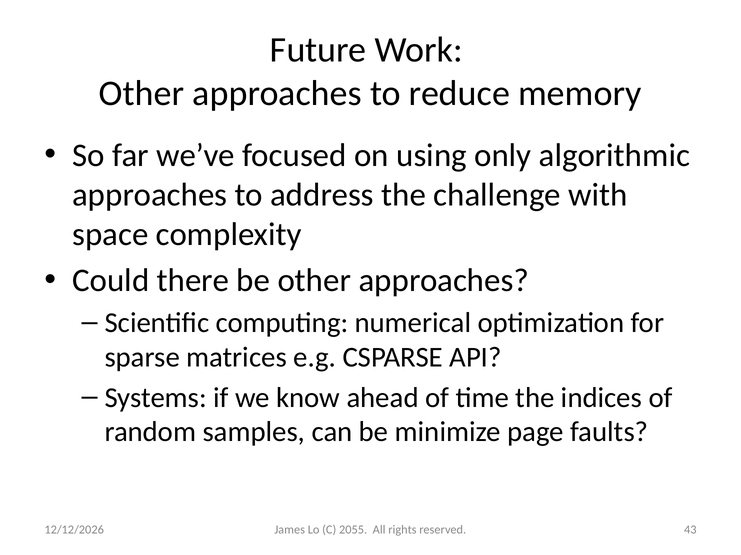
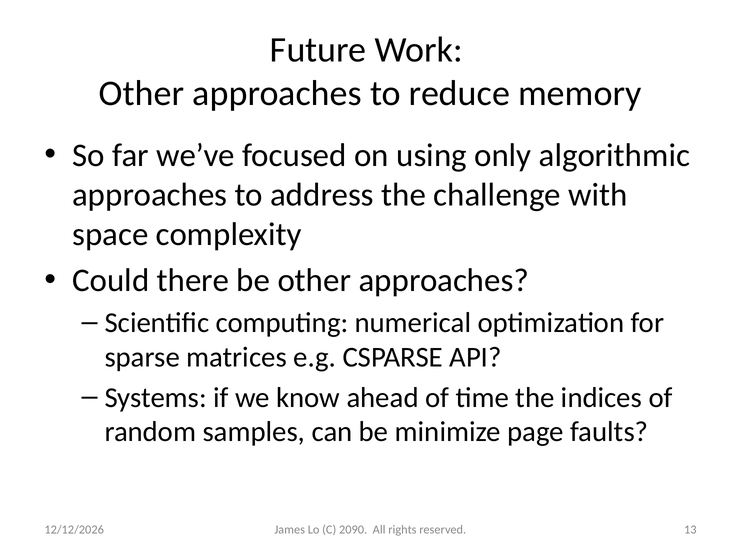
2055: 2055 -> 2090
43: 43 -> 13
